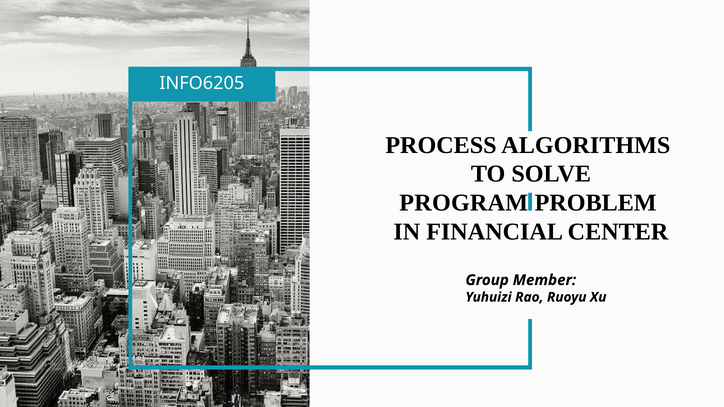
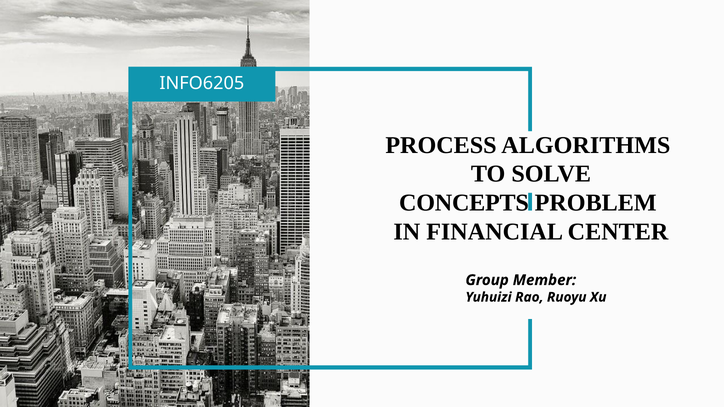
PROGRAM: PROGRAM -> CONCEPTS
